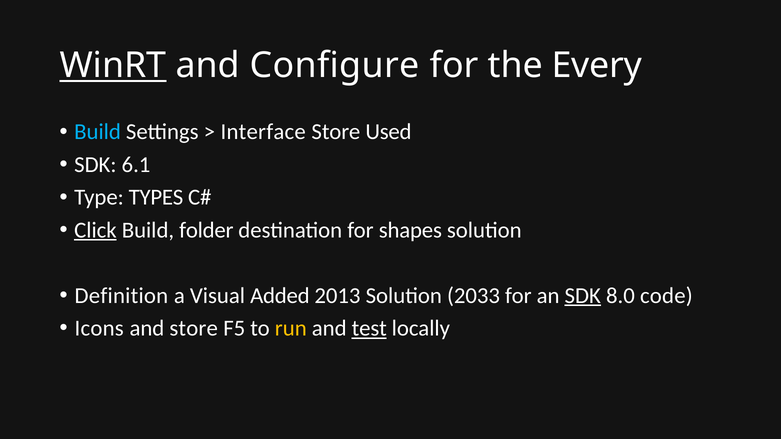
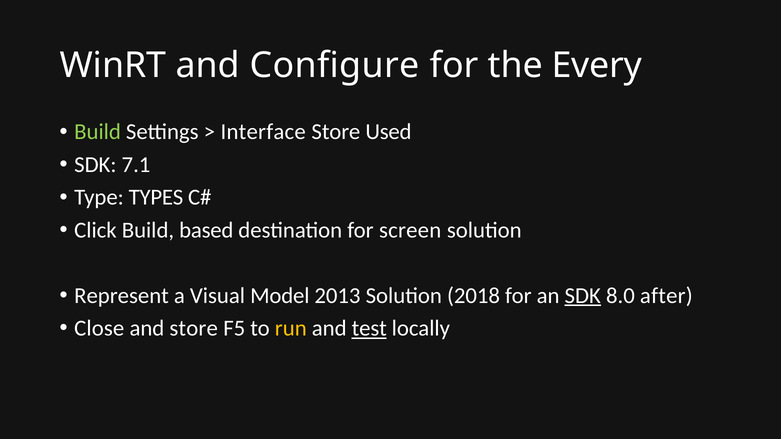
WinRT underline: present -> none
Build at (98, 132) colour: light blue -> light green
6.1: 6.1 -> 7.1
Click underline: present -> none
folder: folder -> based
shapes: shapes -> screen
Definition: Definition -> Represent
Added: Added -> Model
2033: 2033 -> 2018
code: code -> after
Icons: Icons -> Close
